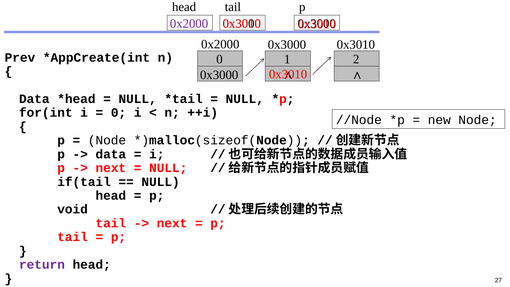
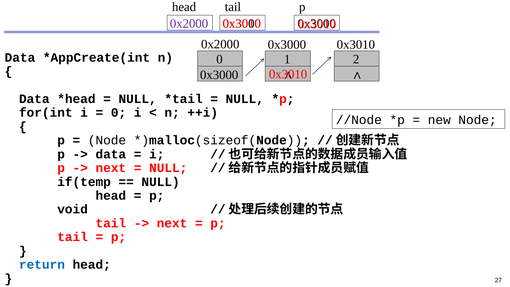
Prev at (20, 57): Prev -> Data
if(tail: if(tail -> if(temp
return colour: purple -> blue
